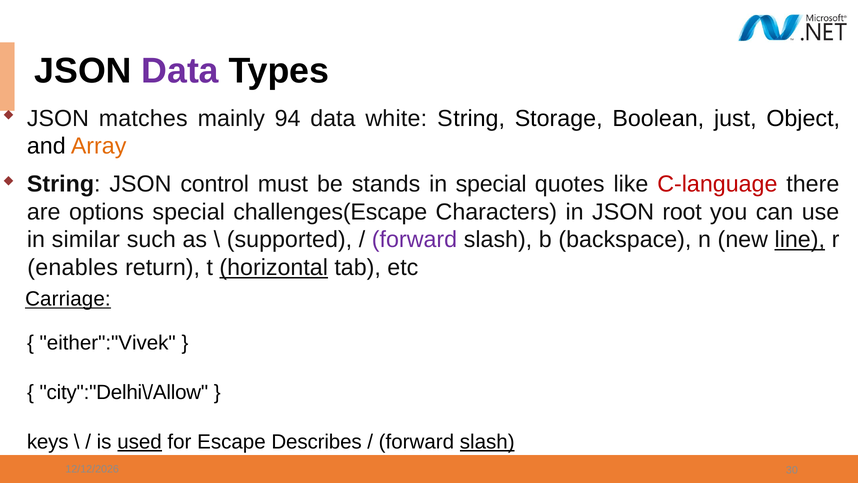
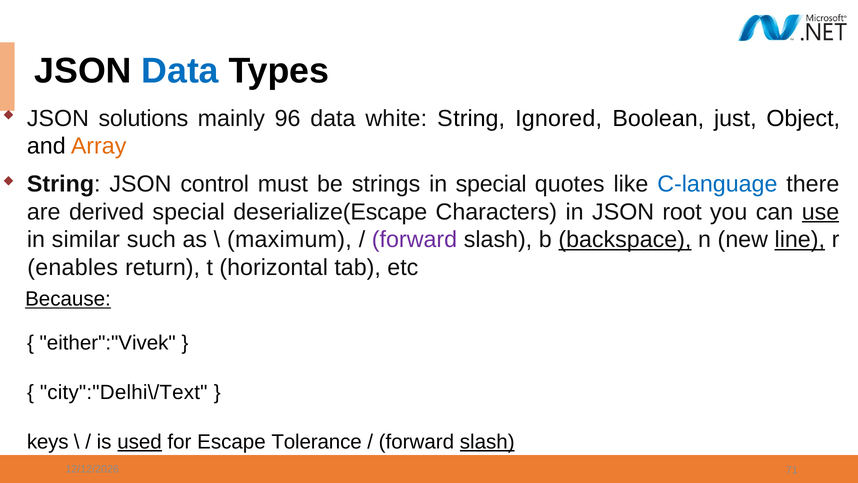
Data at (180, 71) colour: purple -> blue
matches: matches -> solutions
94: 94 -> 96
Storage: Storage -> Ignored
stands: stands -> strings
C-language colour: red -> blue
options: options -> derived
challenges(Escape: challenges(Escape -> deserialize(Escape
use underline: none -> present
supported: supported -> maximum
backspace underline: none -> present
horizontal underline: present -> none
Carriage: Carriage -> Because
city":"Delhi\/Allow: city":"Delhi\/Allow -> city":"Delhi\/Text
Describes: Describes -> Tolerance
30: 30 -> 71
